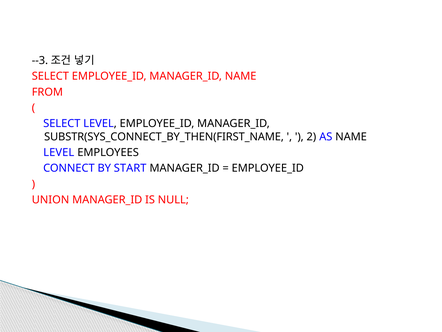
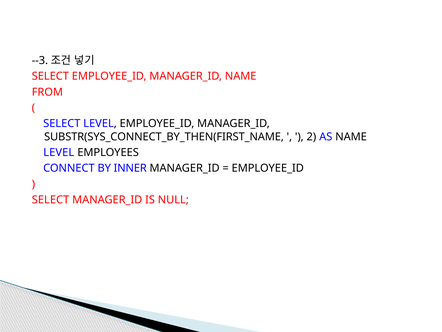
START: START -> INNER
UNION at (51, 199): UNION -> SELECT
